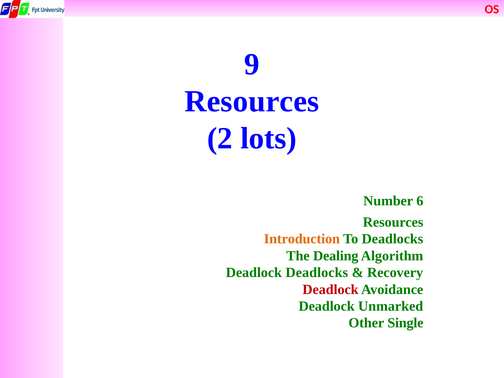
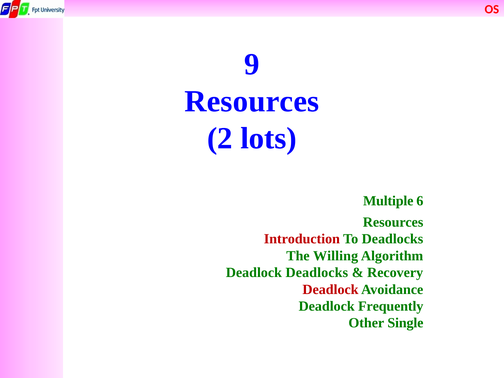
Number: Number -> Multiple
Introduction colour: orange -> red
Dealing: Dealing -> Willing
Unmarked: Unmarked -> Frequently
